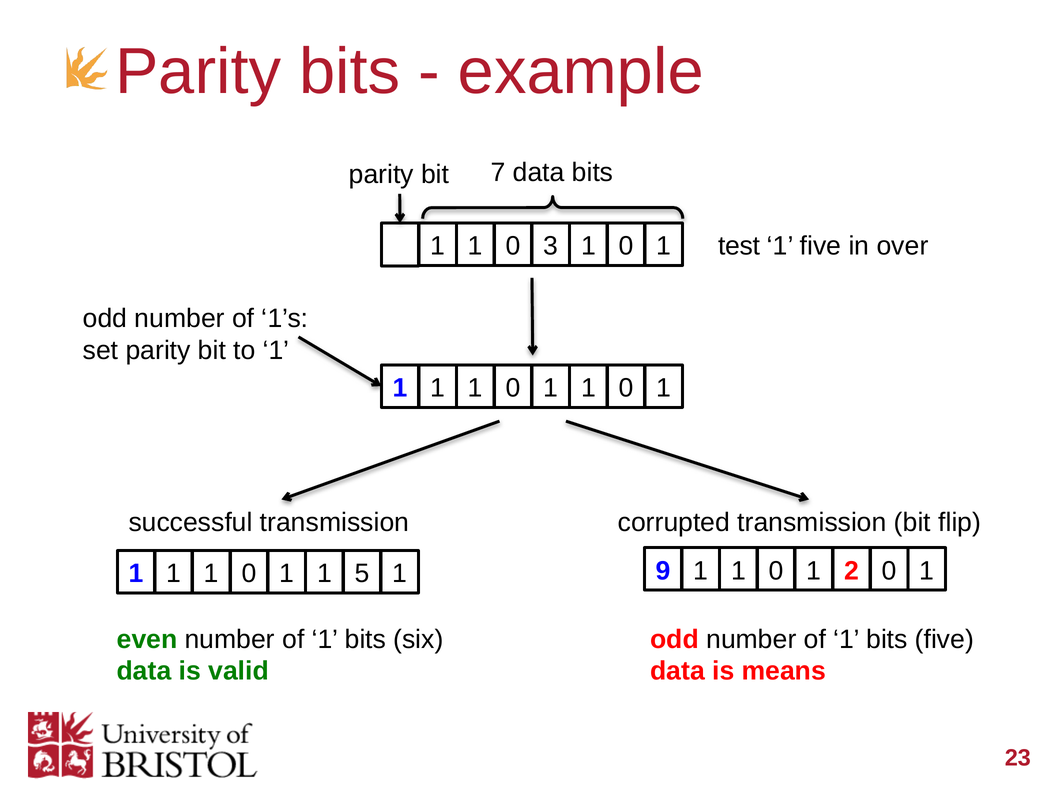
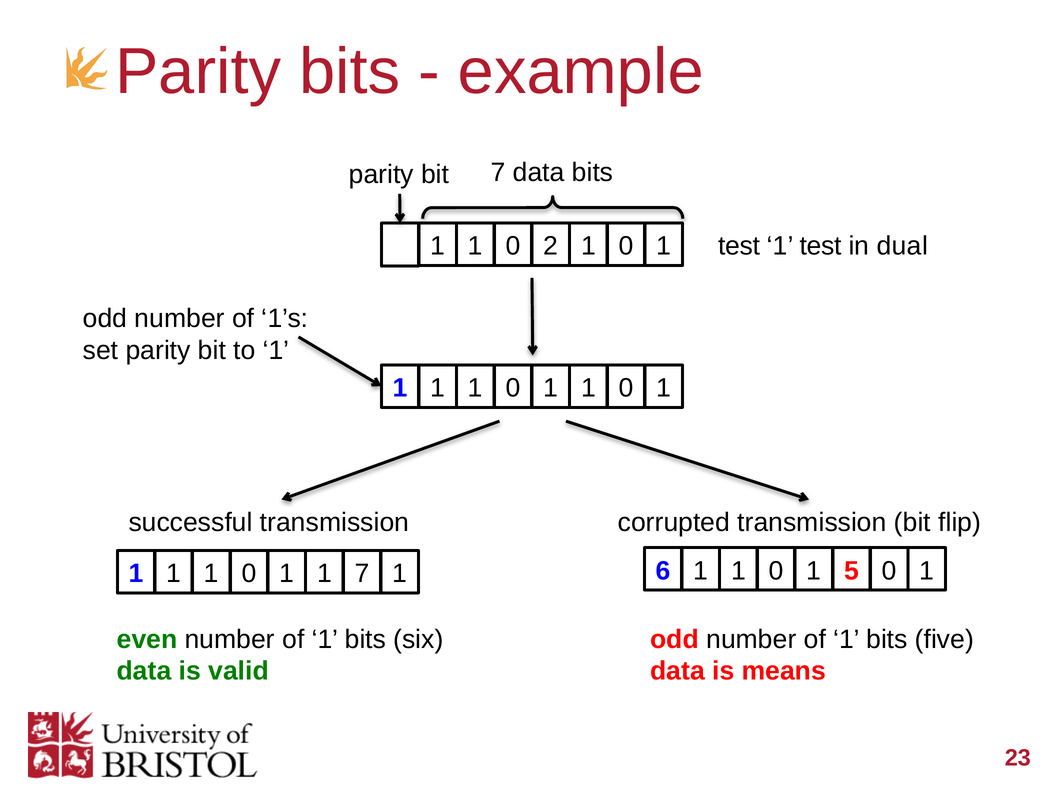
3: 3 -> 2
1 five: five -> test
over: over -> dual
1 1 5: 5 -> 7
9: 9 -> 6
2: 2 -> 5
